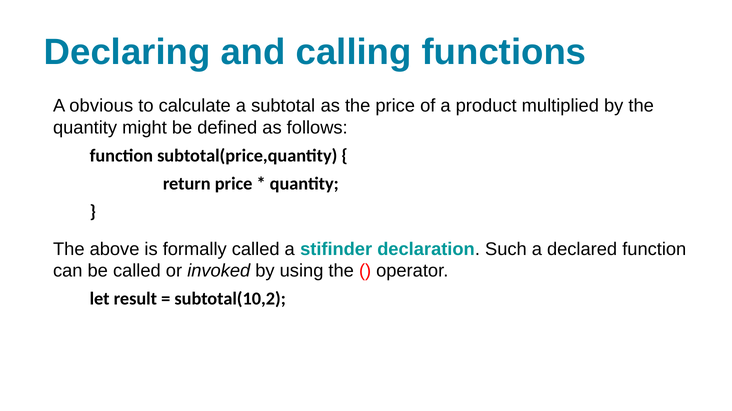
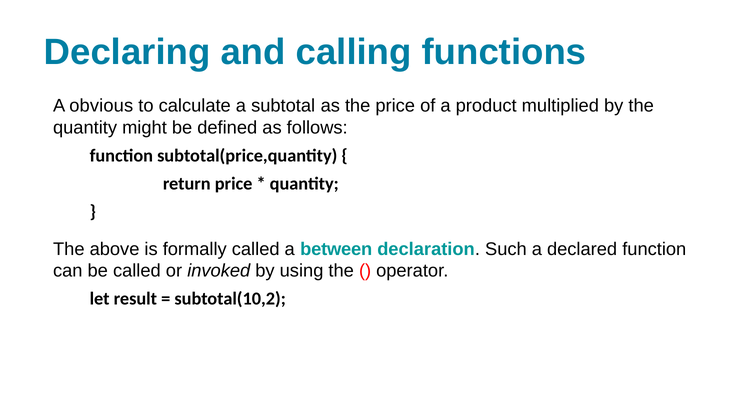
stifinder: stifinder -> between
